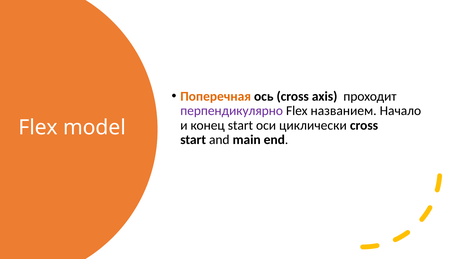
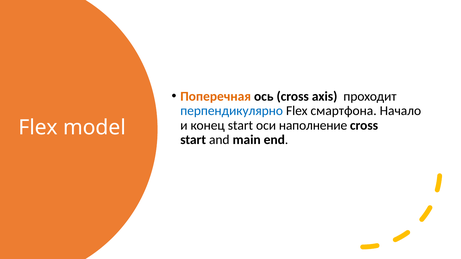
перпендикулярно colour: purple -> blue
названием: названием -> смартфона
циклически: циклически -> наполнение
